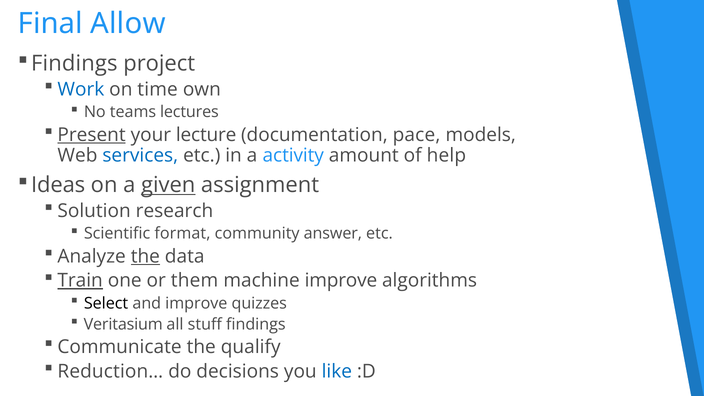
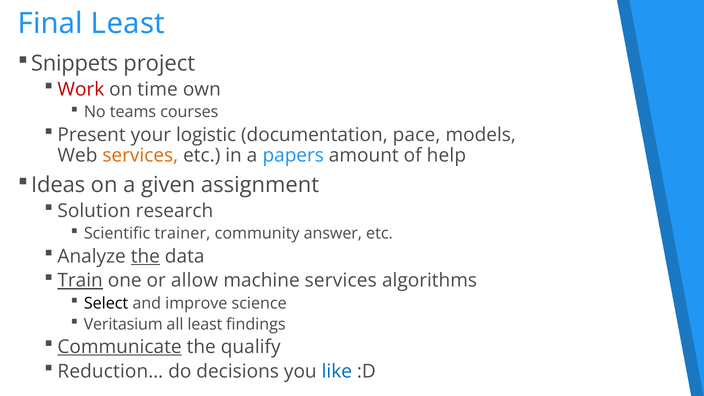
Final Allow: Allow -> Least
Findings at (74, 64): Findings -> Snippets
Work colour: blue -> red
lectures: lectures -> courses
Present underline: present -> none
lecture: lecture -> logistic
services at (140, 155) colour: blue -> orange
activity: activity -> papers
given underline: present -> none
format: format -> trainer
them: them -> allow
machine improve: improve -> services
quizzes: quizzes -> science
all stuff: stuff -> least
Communicate underline: none -> present
